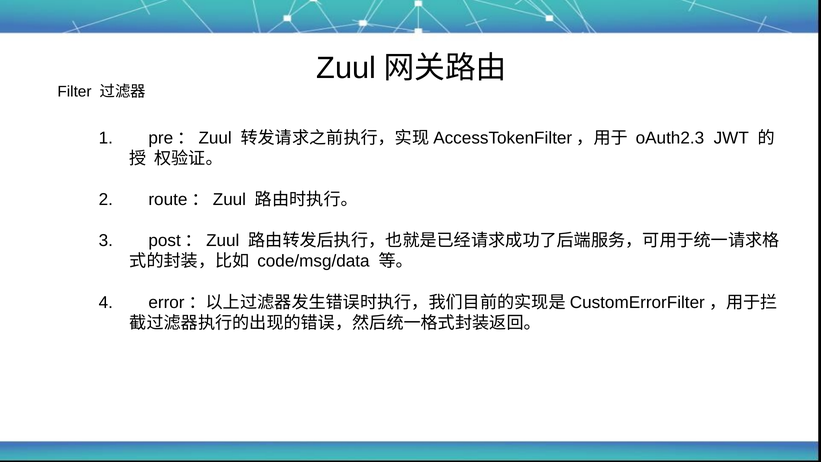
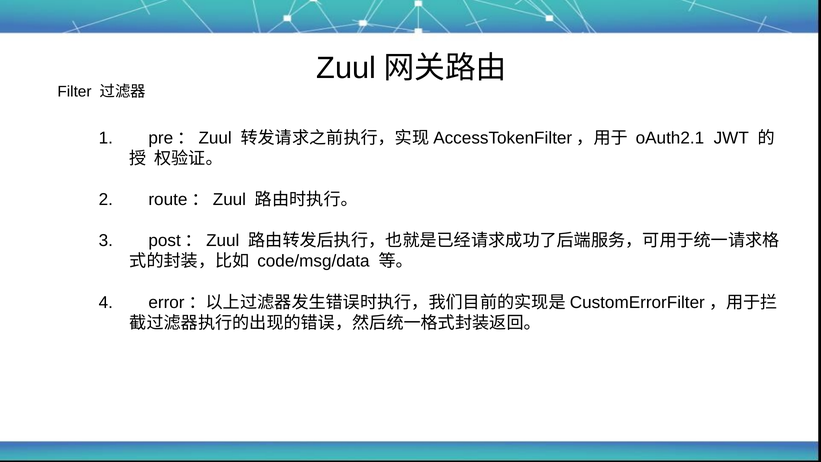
oAuth2.3: oAuth2.3 -> oAuth2.1
